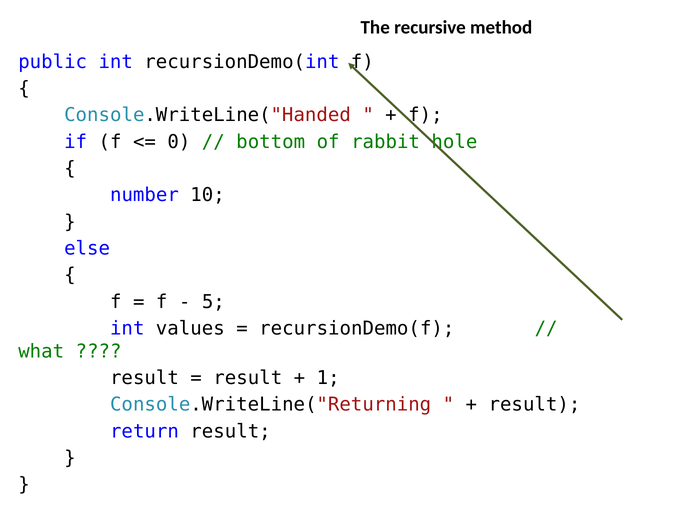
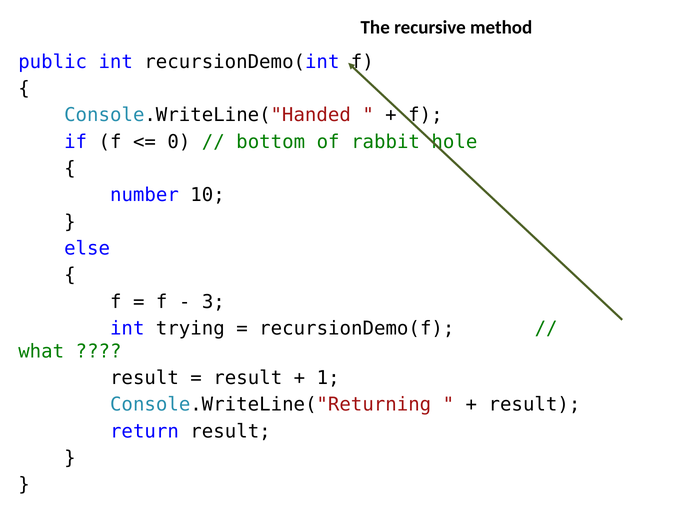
5: 5 -> 3
values: values -> trying
